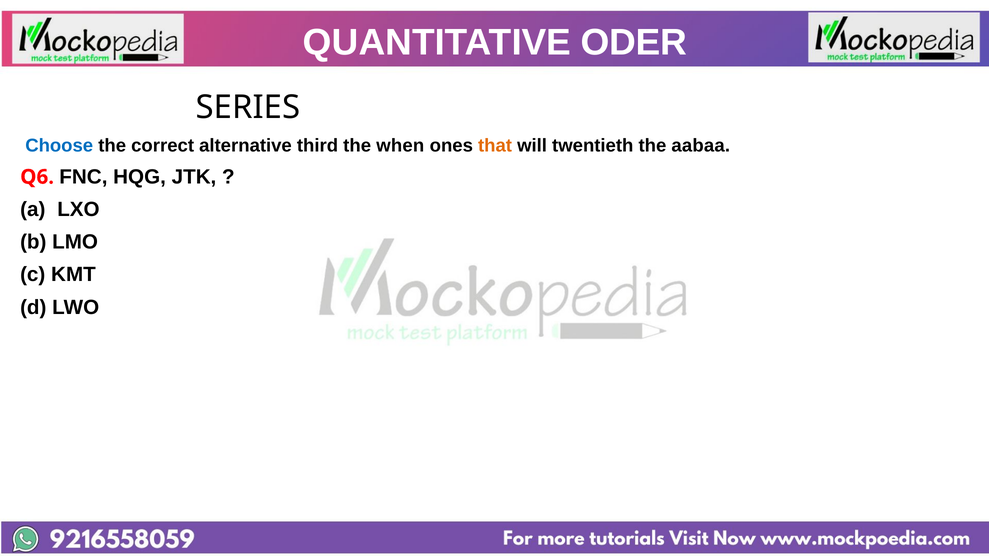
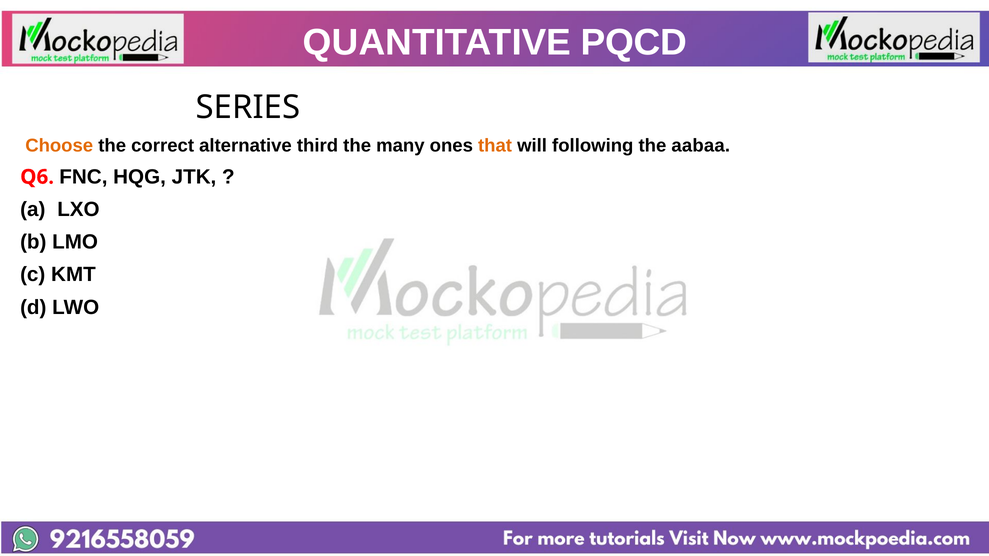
ODER: ODER -> PQCD
Choose colour: blue -> orange
when: when -> many
twentieth: twentieth -> following
